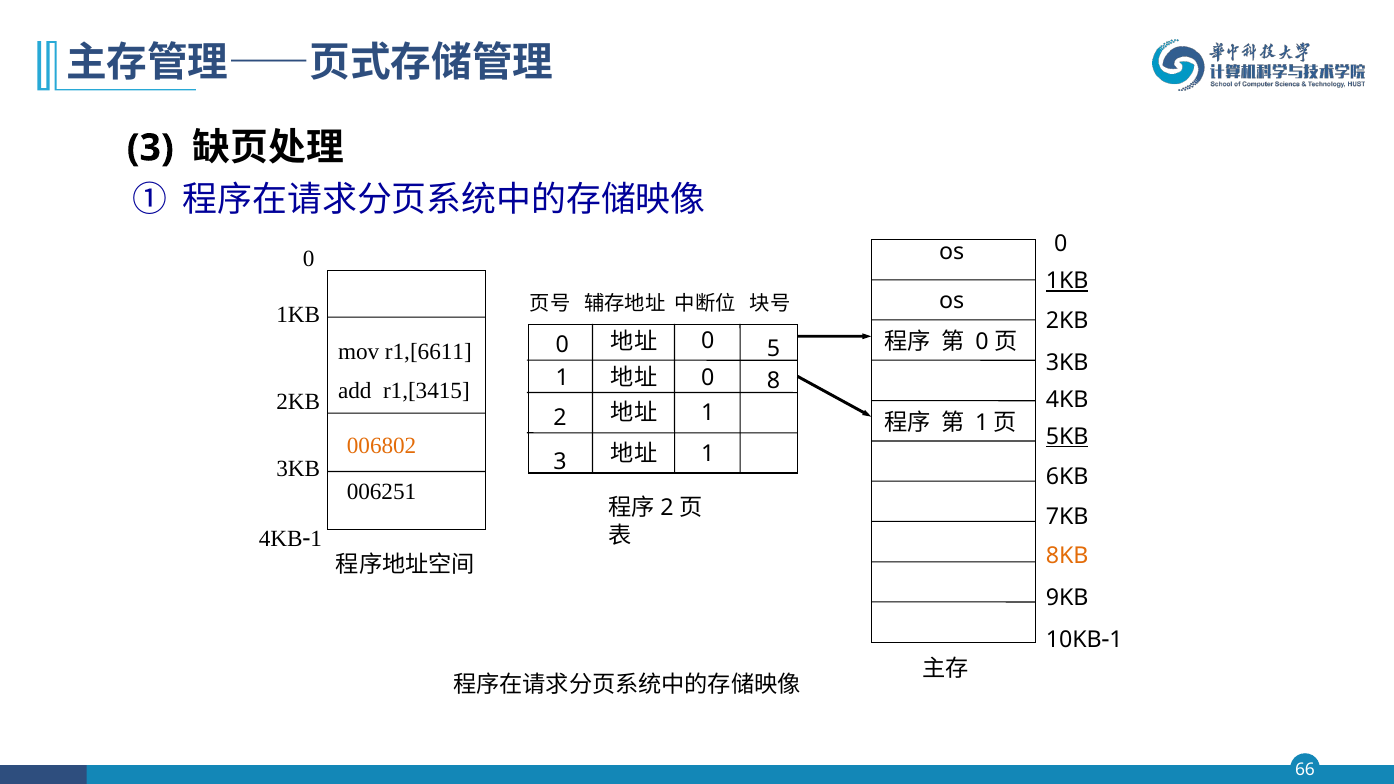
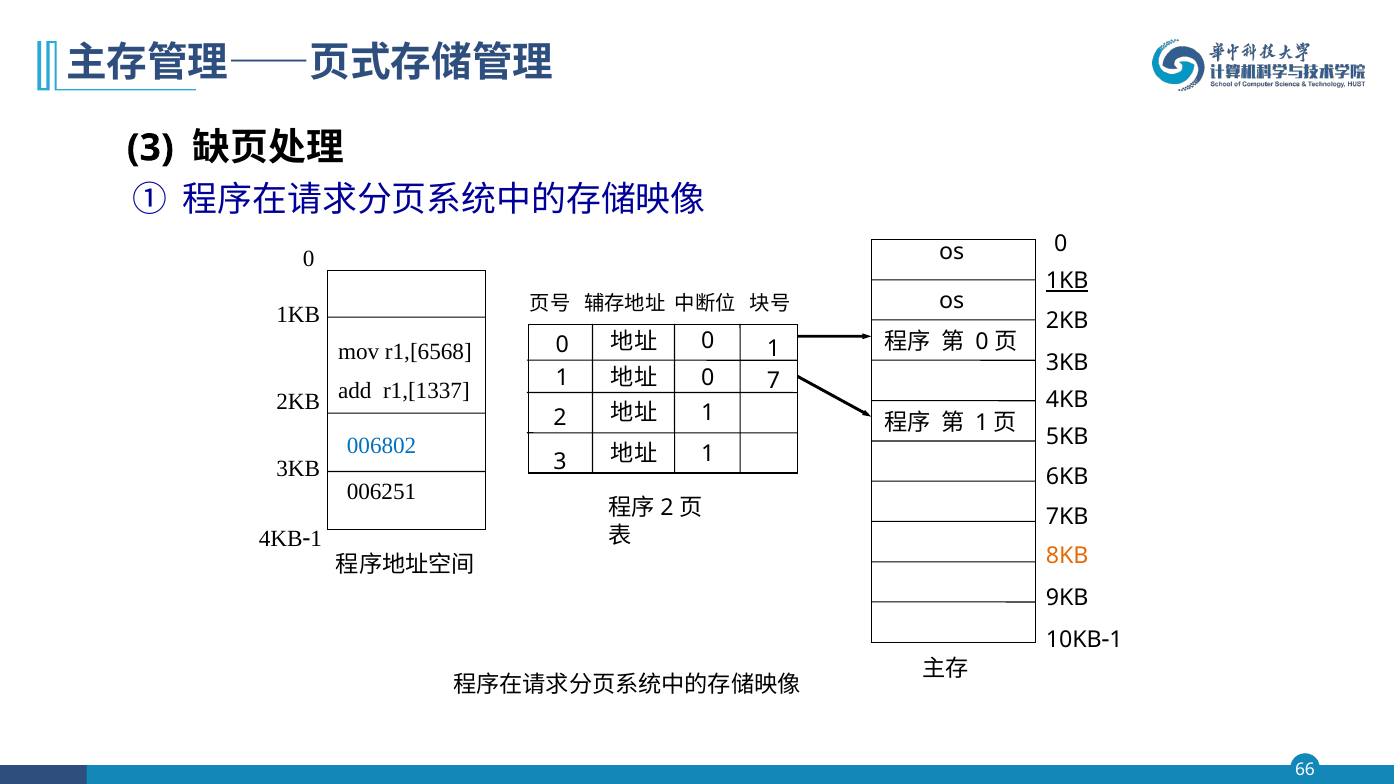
5 at (774, 349): 5 -> 1
r1,[6611: r1,[6611 -> r1,[6568
8: 8 -> 7
r1,[3415: r1,[3415 -> r1,[1337
5KB underline: present -> none
006802 colour: orange -> blue
